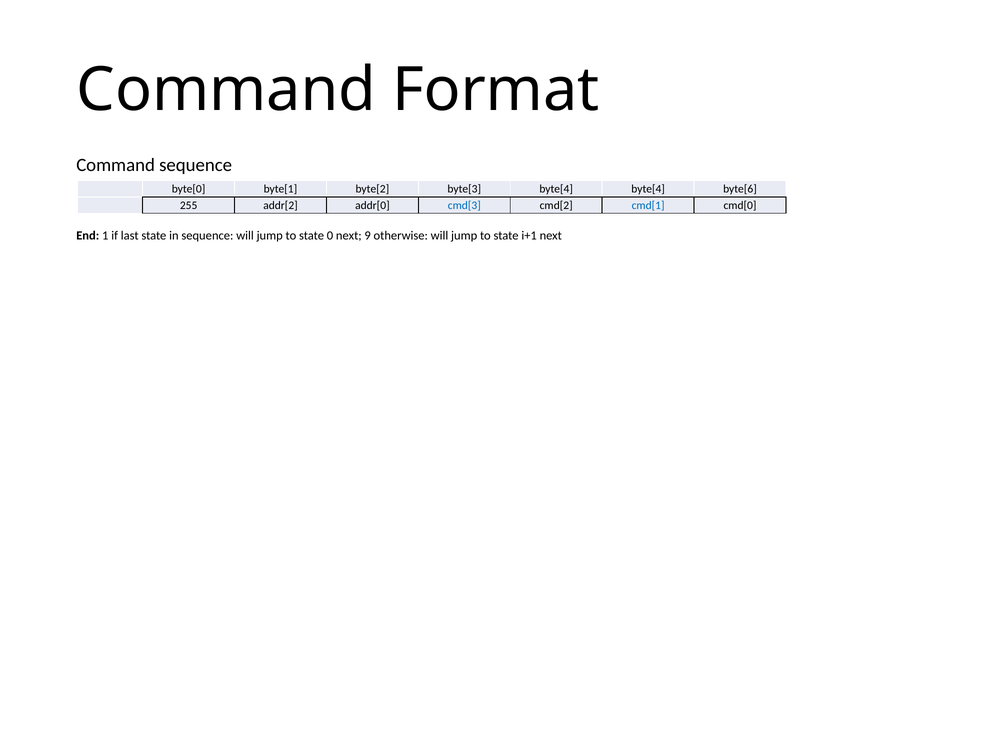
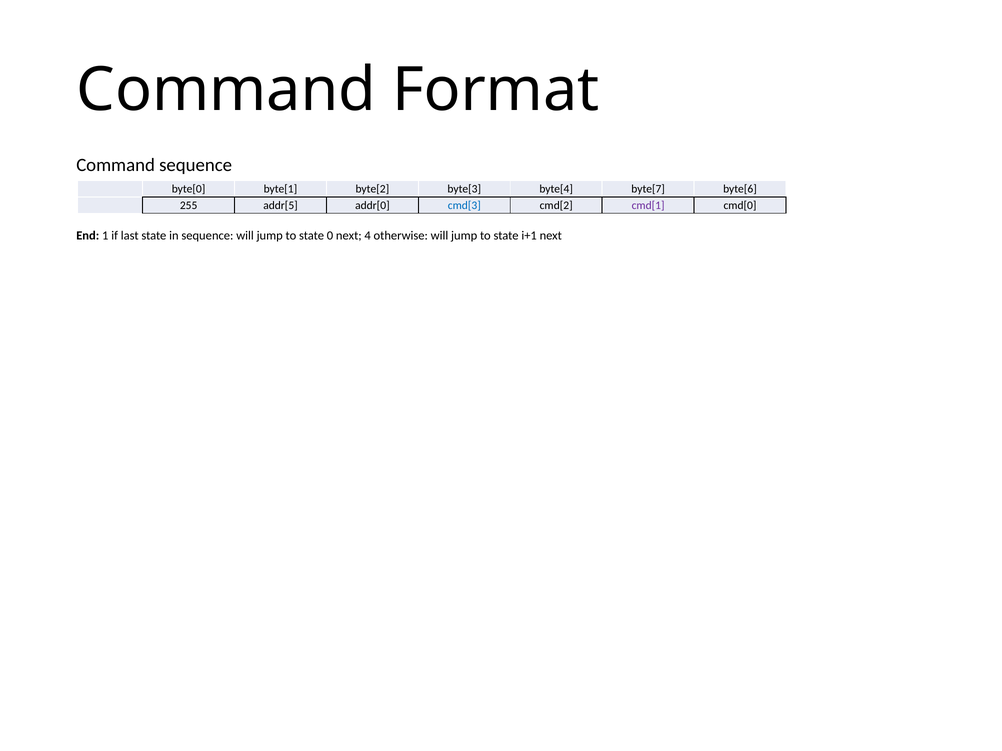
byte[4 byte[4: byte[4 -> byte[7
addr[2: addr[2 -> addr[5
cmd[1 colour: blue -> purple
9: 9 -> 4
